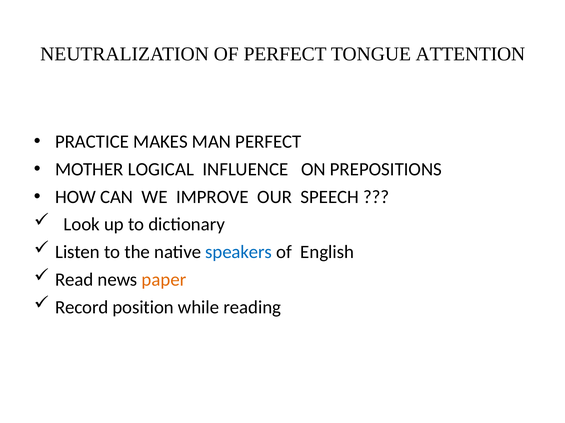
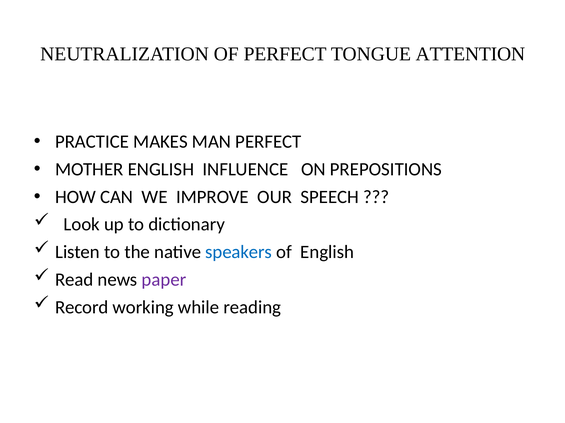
MOTHER LOGICAL: LOGICAL -> ENGLISH
paper colour: orange -> purple
position: position -> working
